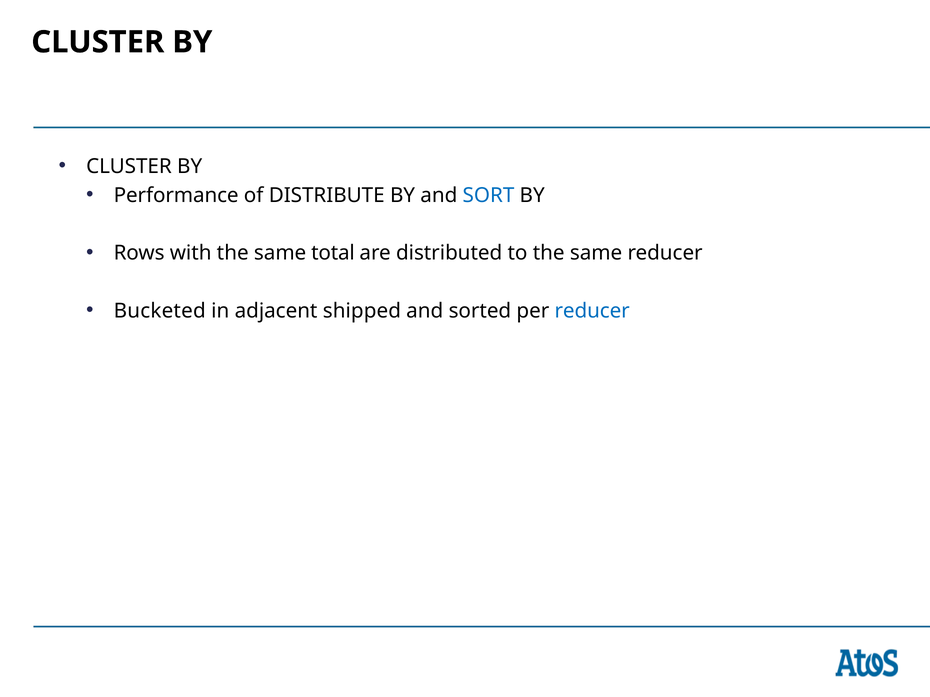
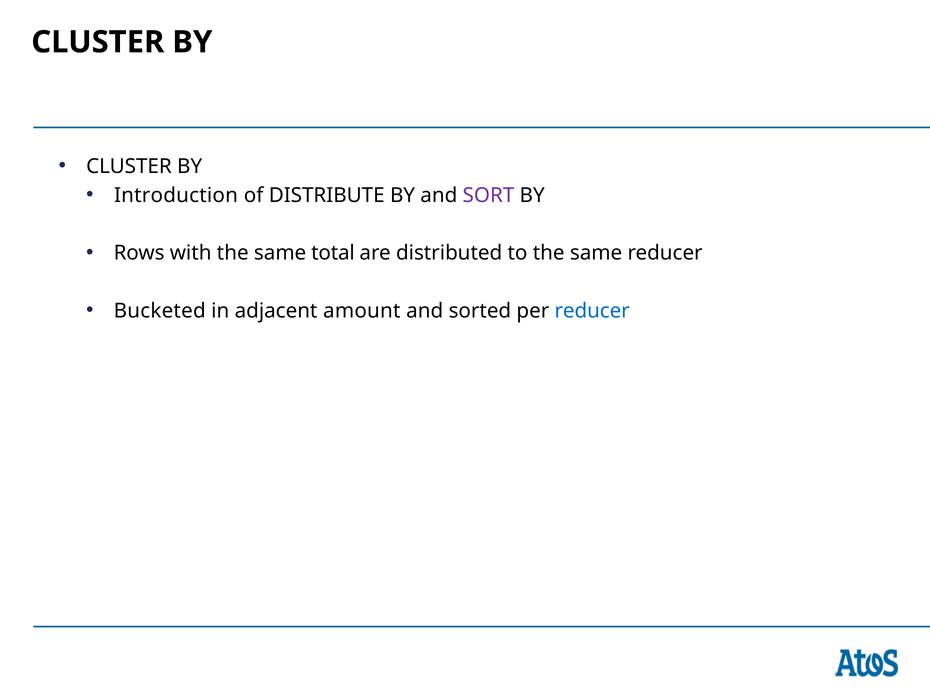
Performance: Performance -> Introduction
SORT colour: blue -> purple
shipped: shipped -> amount
